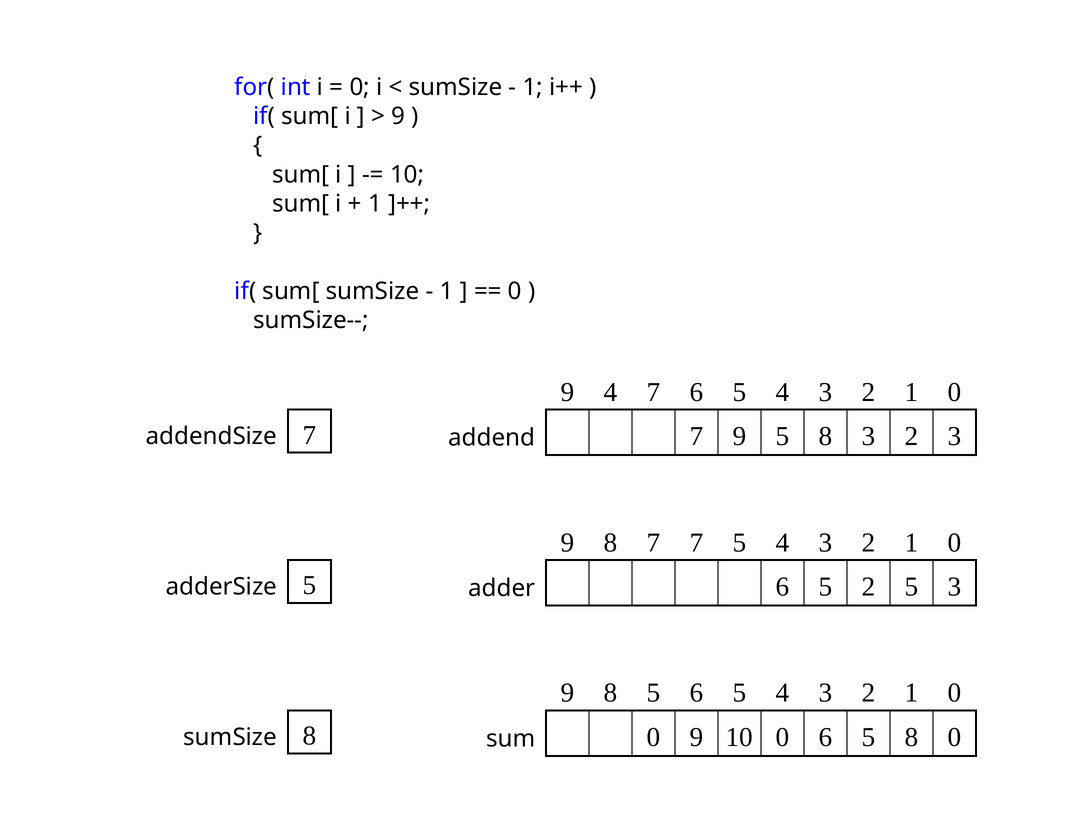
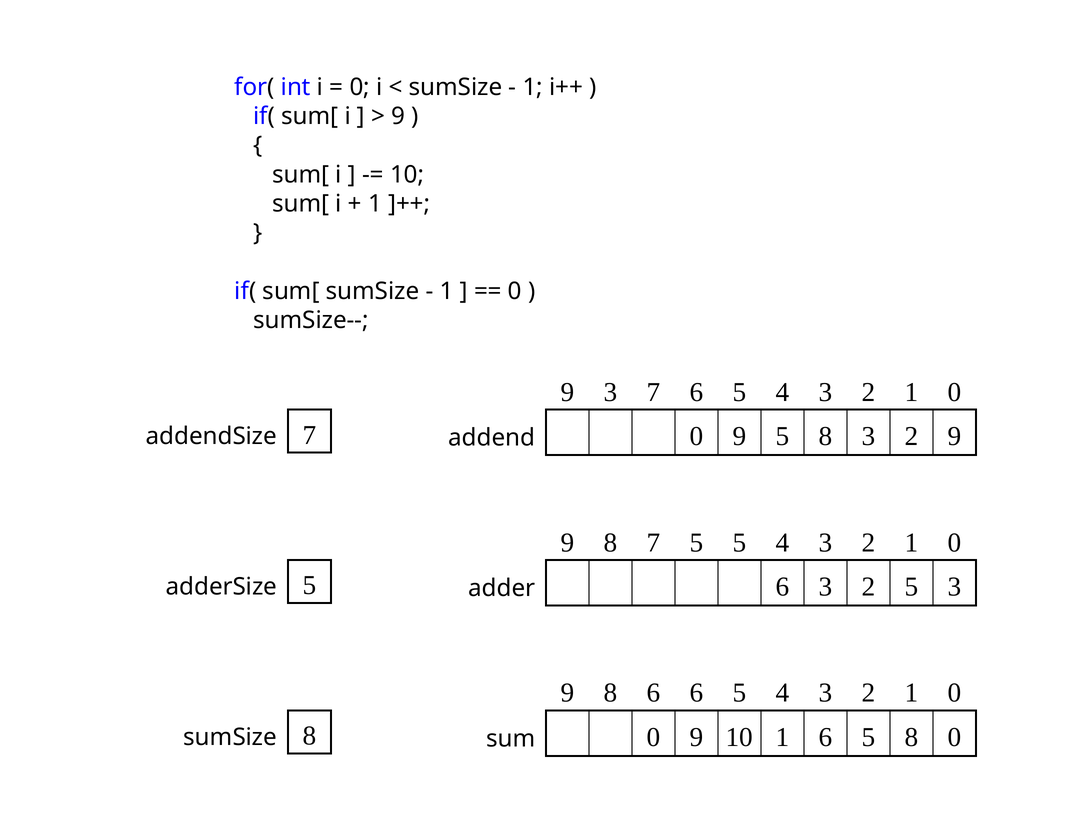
9 4: 4 -> 3
addend 7: 7 -> 0
2 3: 3 -> 9
7 7: 7 -> 5
adder 6 5: 5 -> 3
8 5: 5 -> 6
10 0: 0 -> 1
